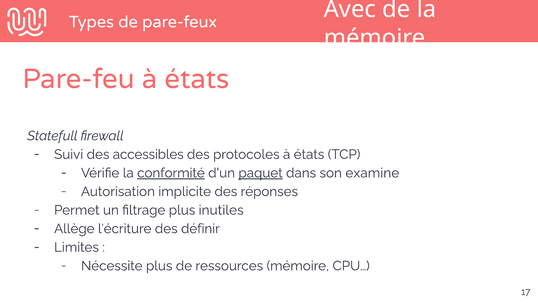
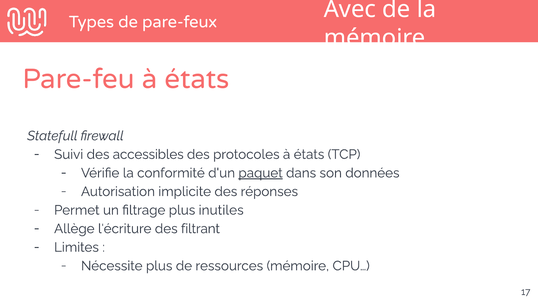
conformité underline: present -> none
examine: examine -> données
définir: définir -> filtrant
